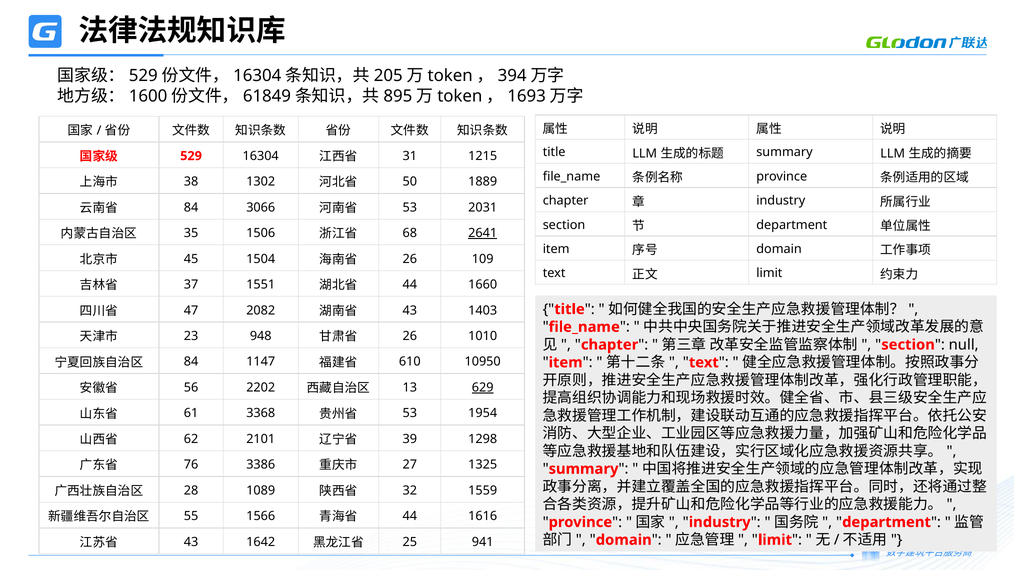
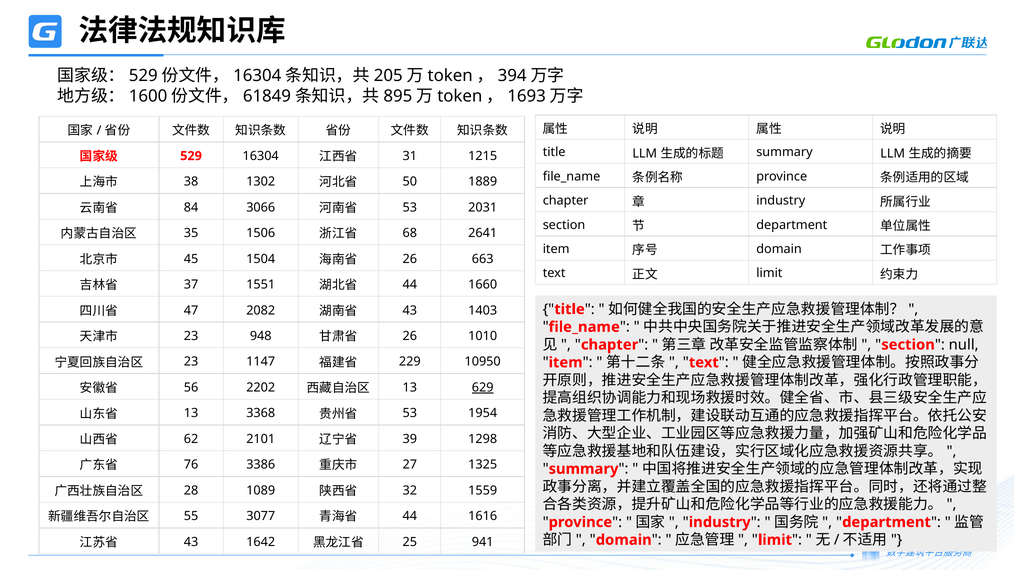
2641 underline: present -> none
109: 109 -> 663
84 at (191, 362): 84 -> 23
610: 610 -> 229
61 at (191, 414): 61 -> 13
1566: 1566 -> 3077
